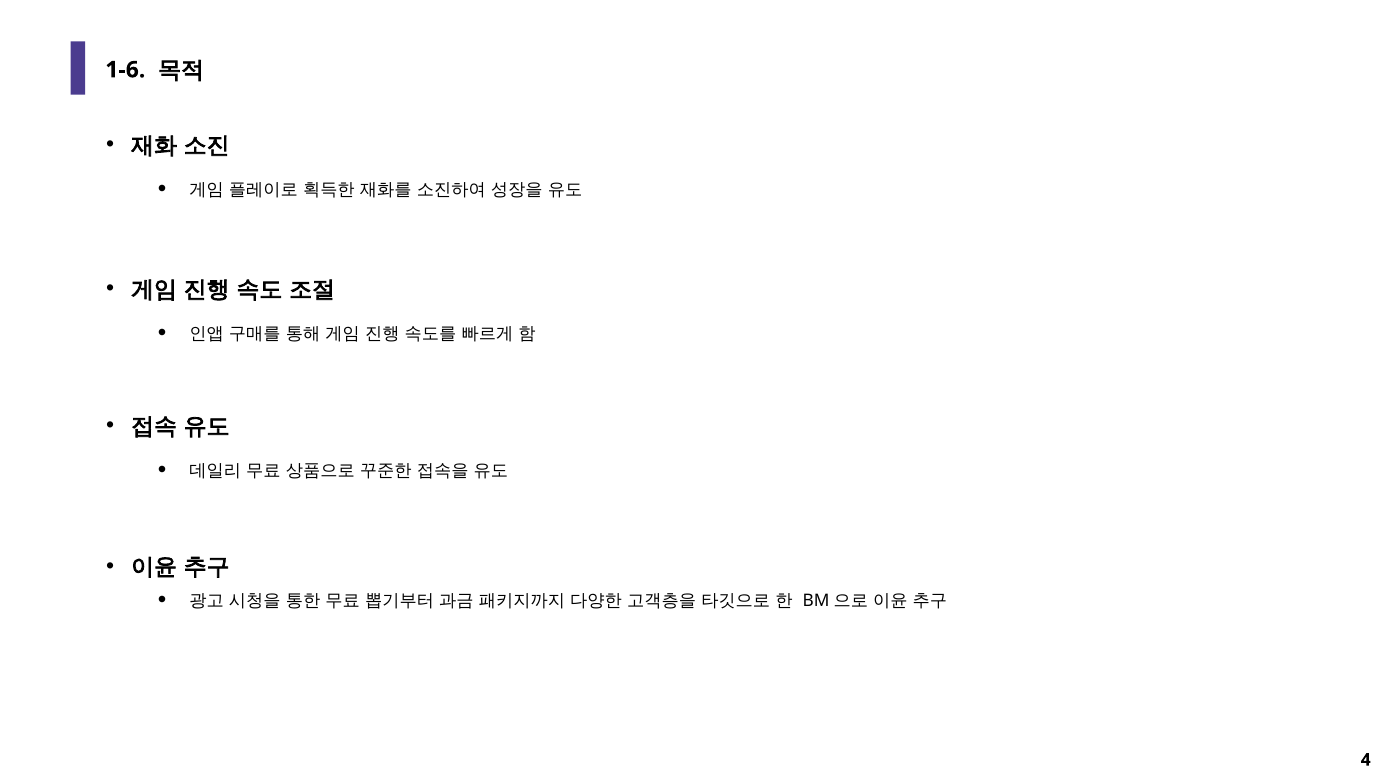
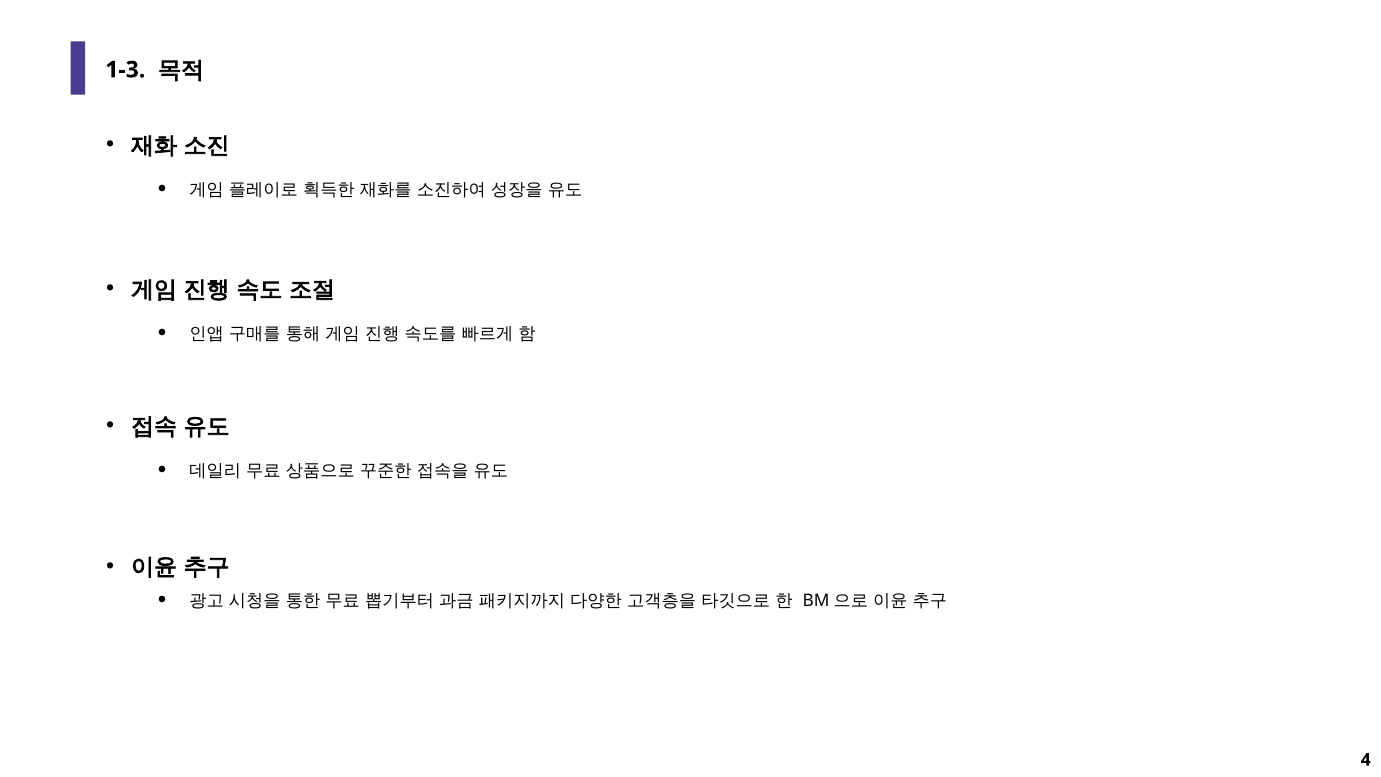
1-6: 1-6 -> 1-3
